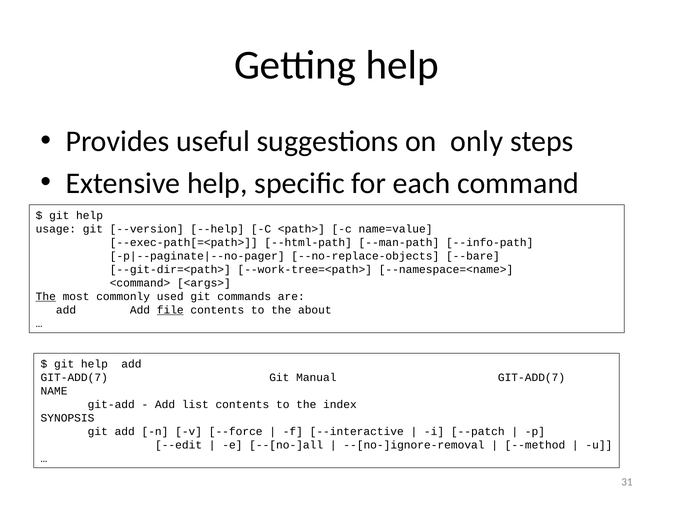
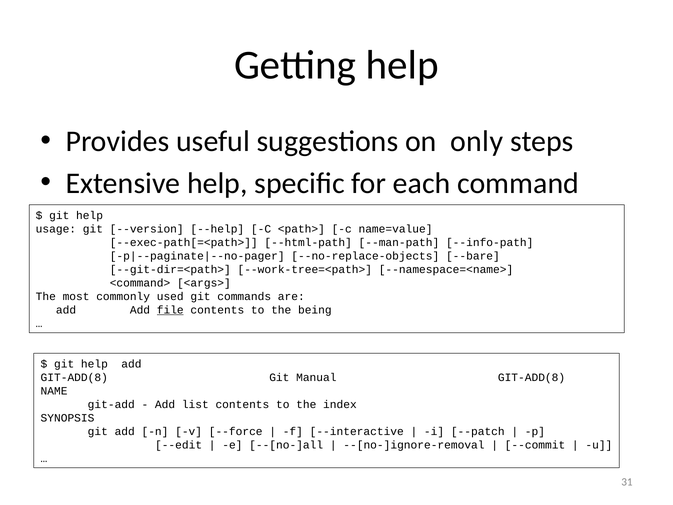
The at (46, 296) underline: present -> none
about: about -> being
GIT-ADD(7 at (74, 377): GIT-ADD(7 -> GIT-ADD(8
Manual GIT-ADD(7: GIT-ADD(7 -> GIT-ADD(8
--method: --method -> --commit
